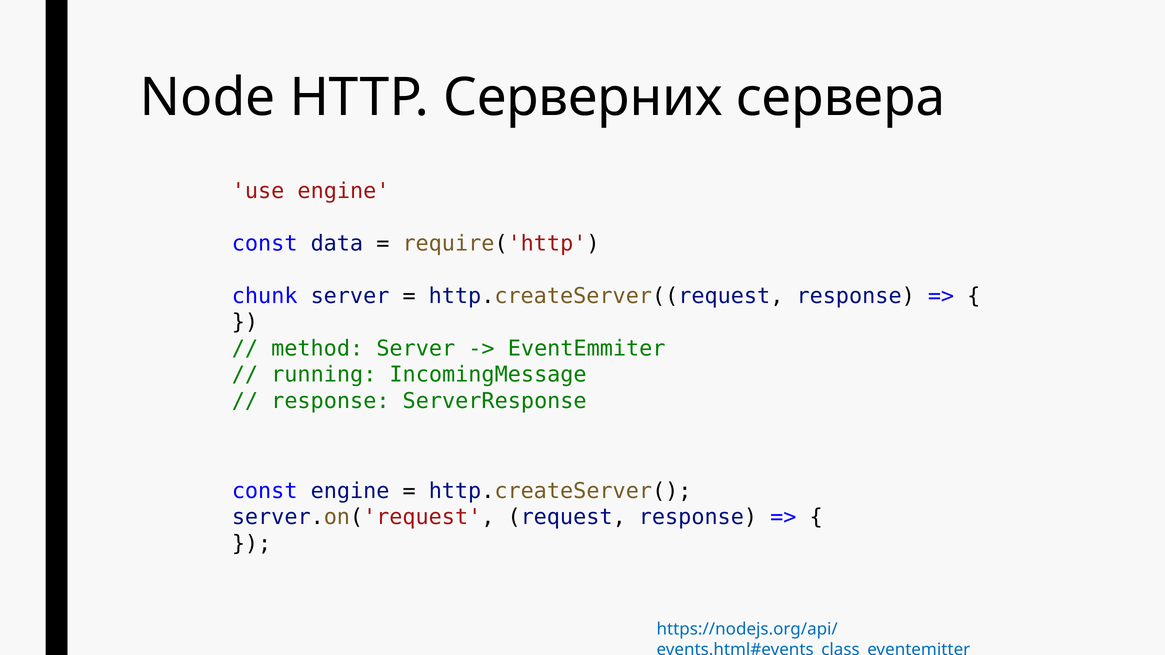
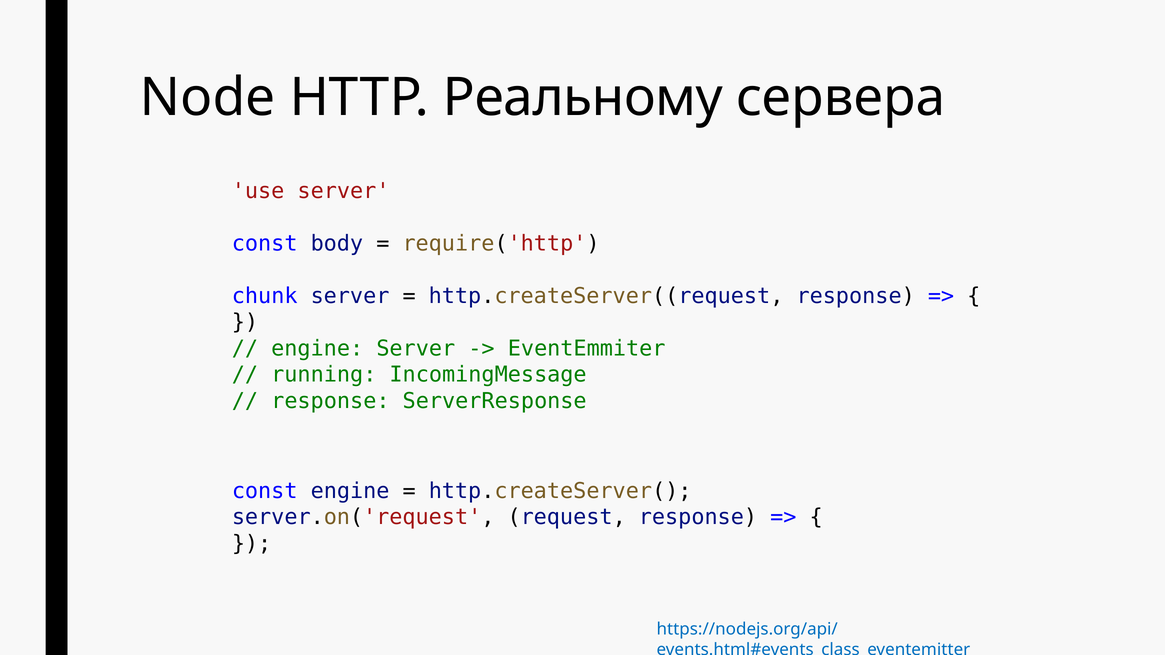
Серверних: Серверних -> Реальному
use engine: engine -> server
data: data -> body
method at (317, 349): method -> engine
